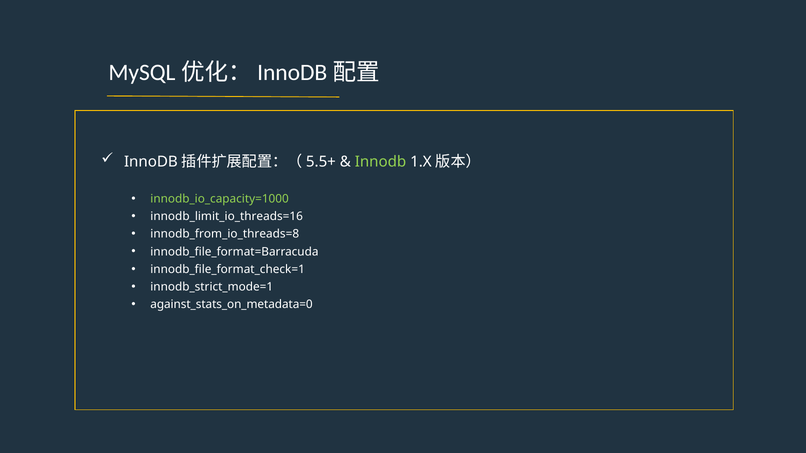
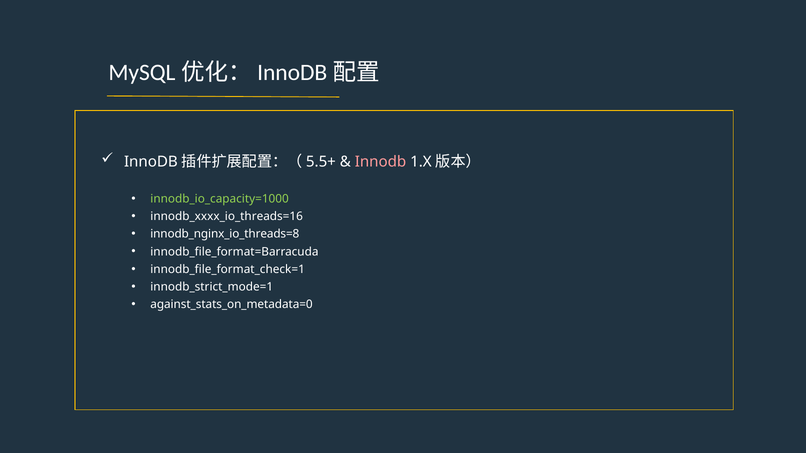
Innodb colour: light green -> pink
innodb_limit_io_threads=16: innodb_limit_io_threads=16 -> innodb_xxxx_io_threads=16
innodb_from_io_threads=8: innodb_from_io_threads=8 -> innodb_nginx_io_threads=8
